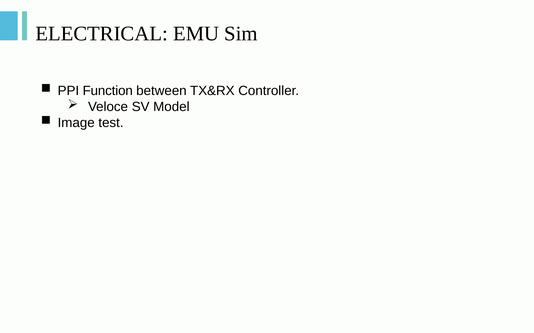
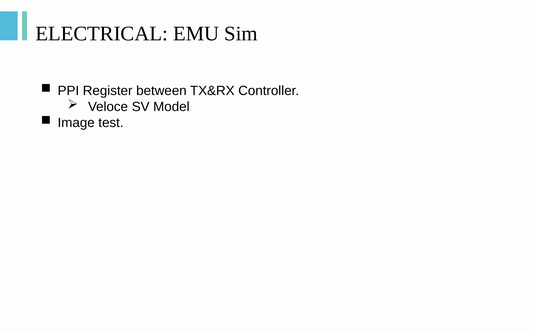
Function: Function -> Register
